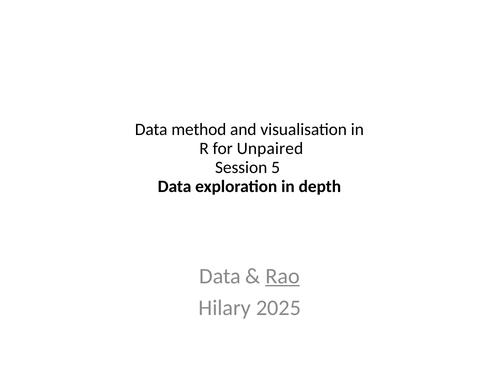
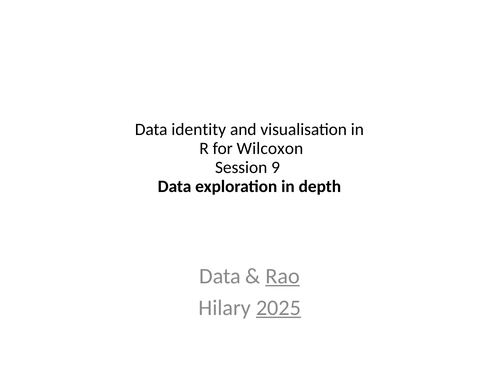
method: method -> identity
Unpaired: Unpaired -> Wilcoxon
5: 5 -> 9
2025 underline: none -> present
